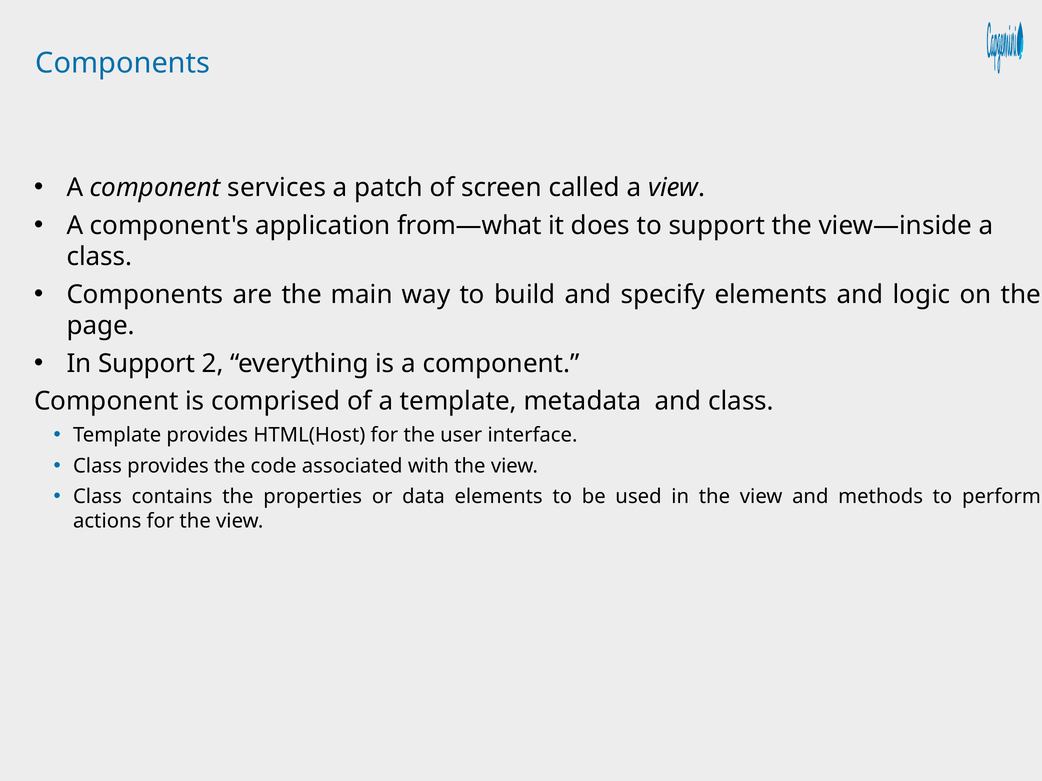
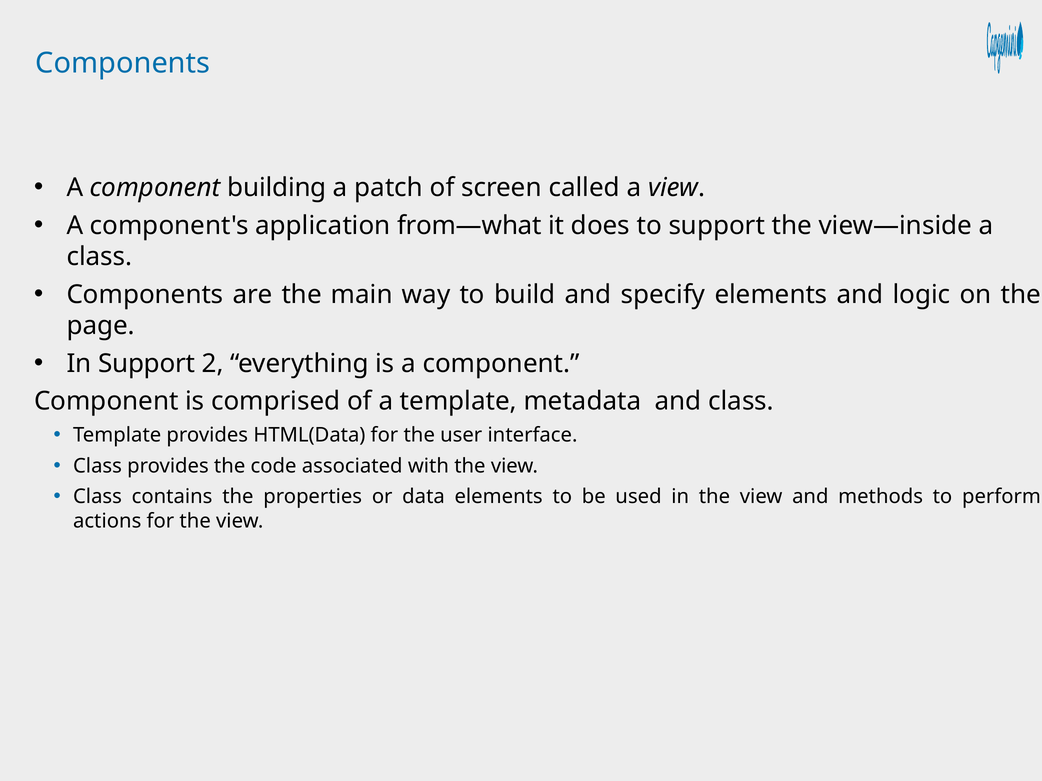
services: services -> building
HTML(Host: HTML(Host -> HTML(Data
